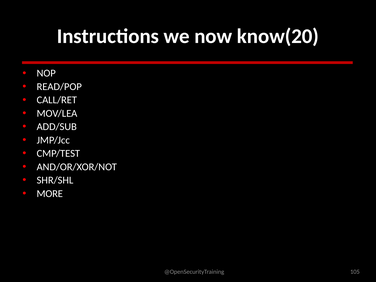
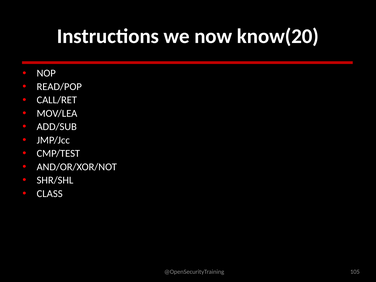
MORE: MORE -> CLASS
